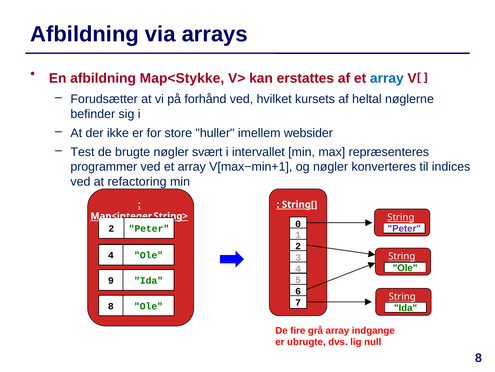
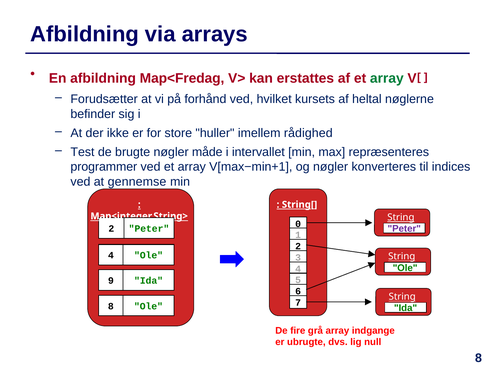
Map<Stykke: Map<Stykke -> Map<Fredag
array at (387, 78) colour: blue -> green
websider: websider -> rådighed
svært: svært -> måde
refactoring: refactoring -> gennemse
